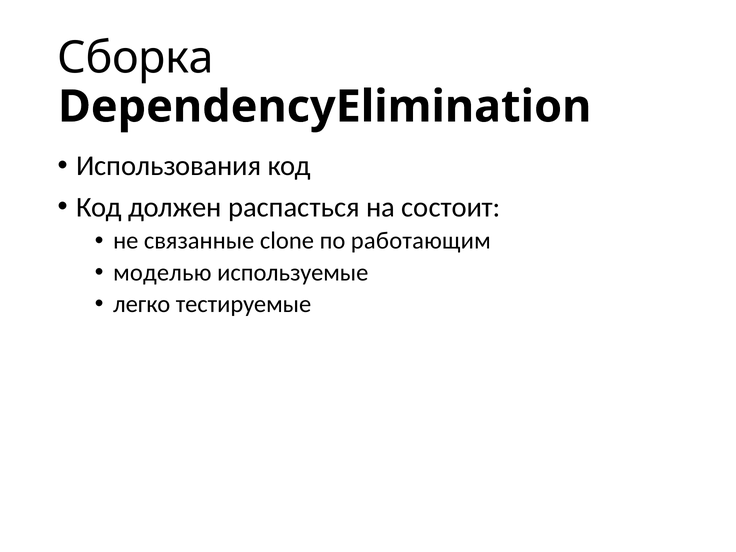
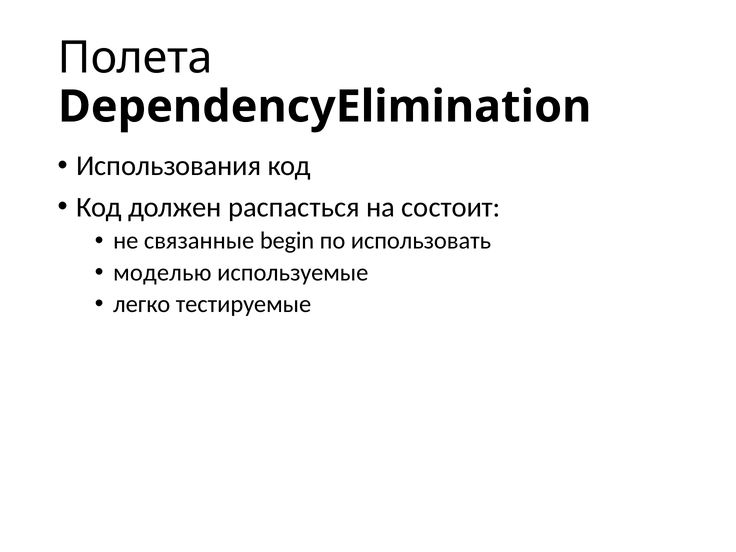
Сборка: Сборка -> Полета
clone: clone -> begin
работающим: работающим -> использовать
